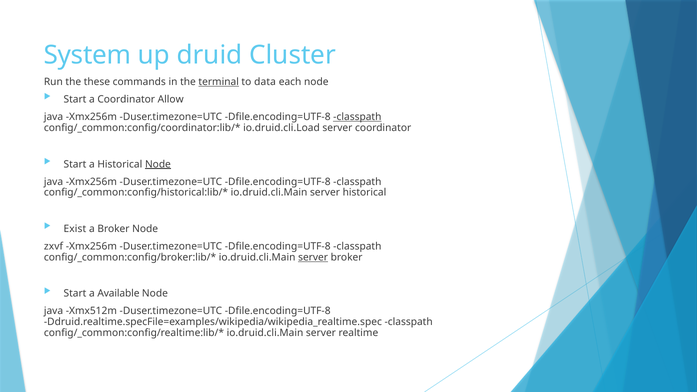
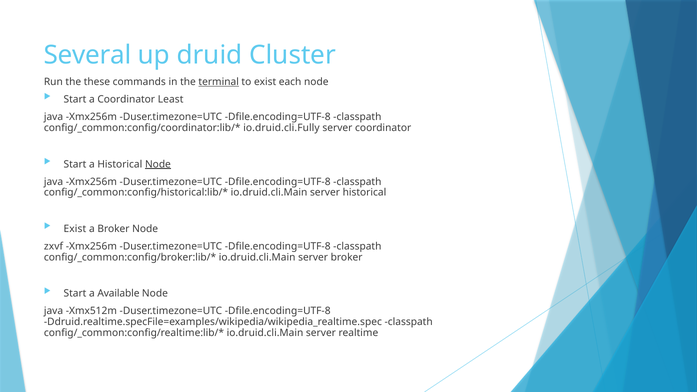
System: System -> Several
to data: data -> exist
Allow: Allow -> Least
classpath at (357, 117) underline: present -> none
io.druid.cli.Load: io.druid.cli.Load -> io.druid.cli.Fully
server at (313, 257) underline: present -> none
